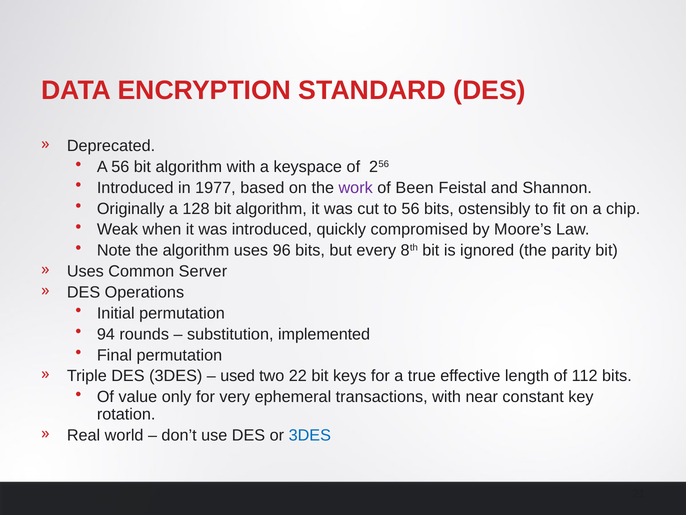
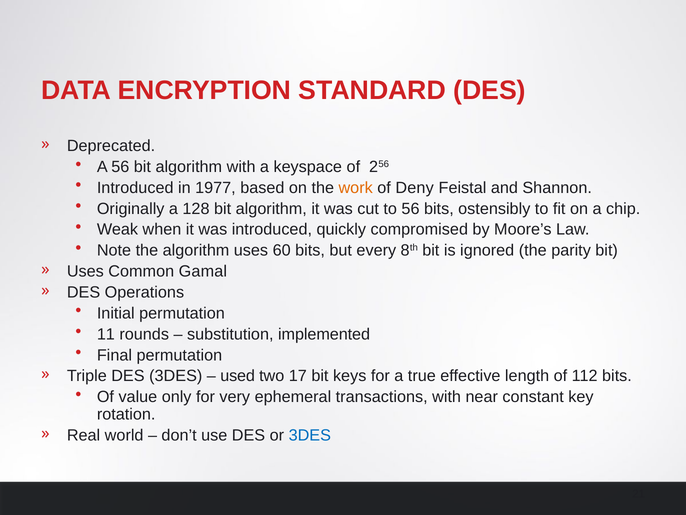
work colour: purple -> orange
Been: Been -> Deny
96: 96 -> 60
Server: Server -> Gamal
94: 94 -> 11
22: 22 -> 17
